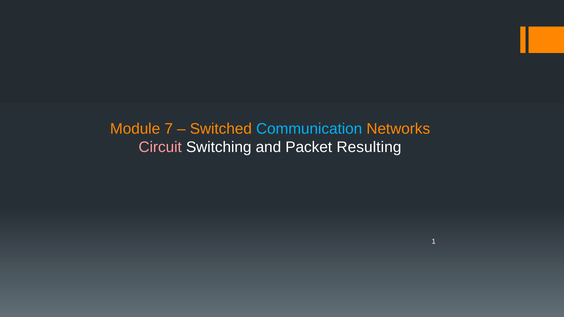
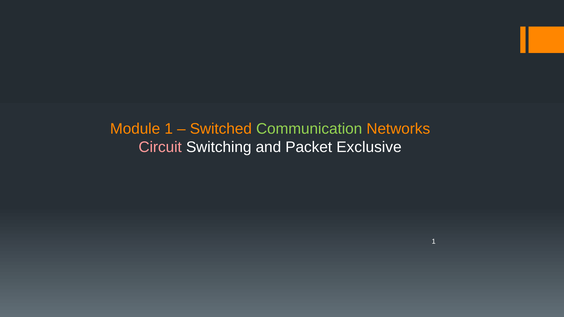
Module 7: 7 -> 1
Communication colour: light blue -> light green
Resulting: Resulting -> Exclusive
